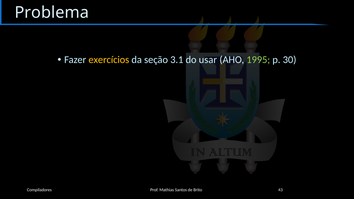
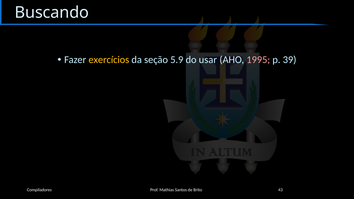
Problema: Problema -> Buscando
3.1: 3.1 -> 5.9
1995 colour: light green -> pink
30: 30 -> 39
